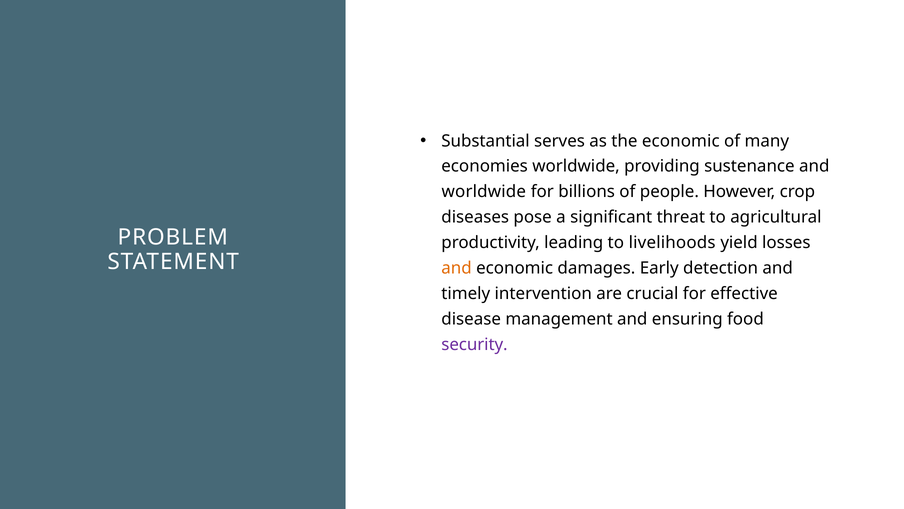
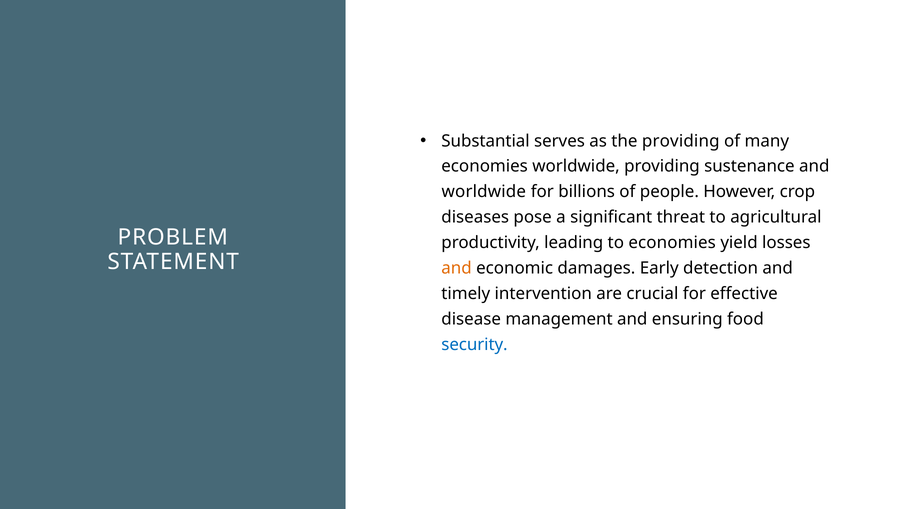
the economic: economic -> providing
to livelihoods: livelihoods -> economies
security colour: purple -> blue
